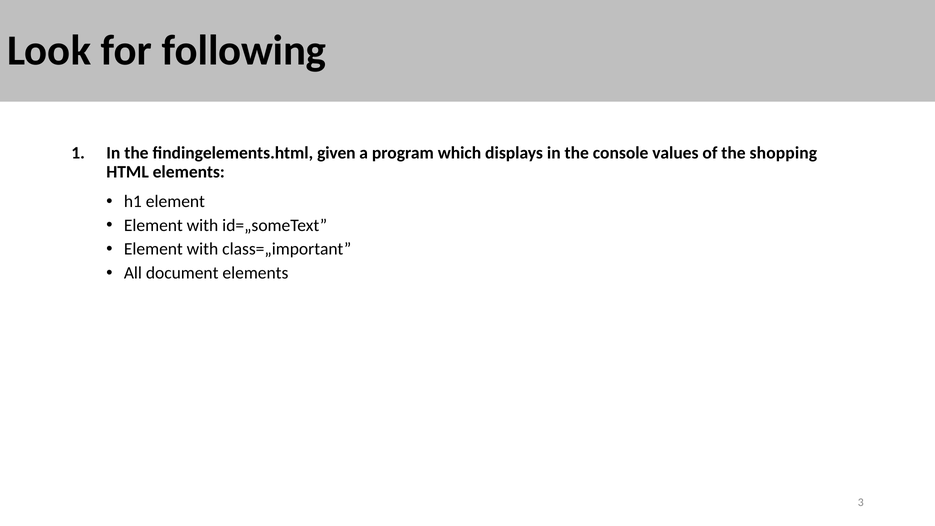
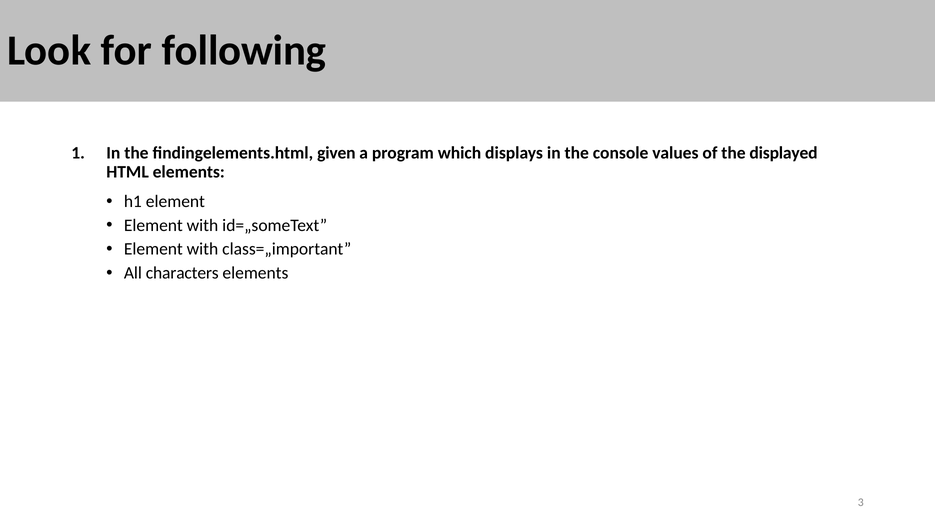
shopping: shopping -> displayed
document: document -> characters
